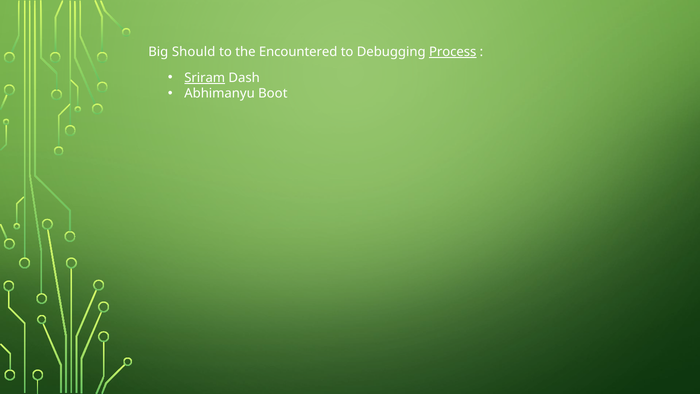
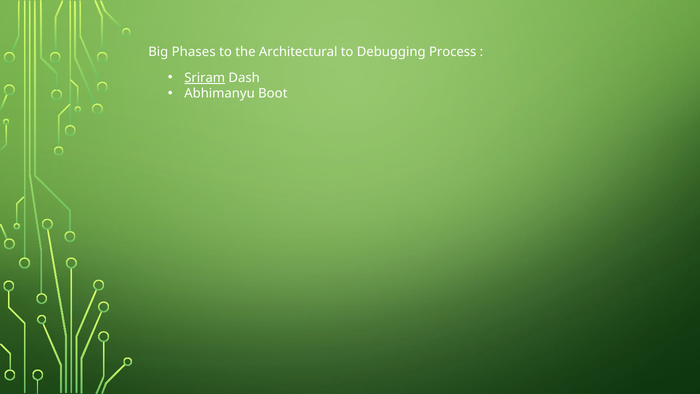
Should: Should -> Phases
Encountered: Encountered -> Architectural
Process underline: present -> none
